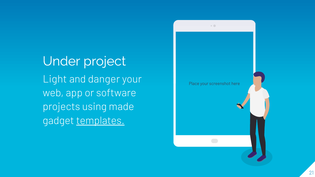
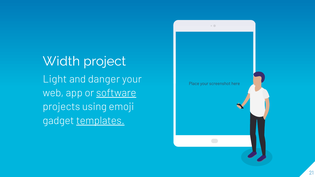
Under: Under -> Width
software underline: none -> present
made: made -> emoji
